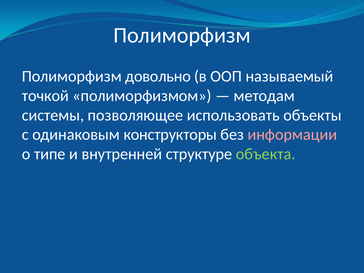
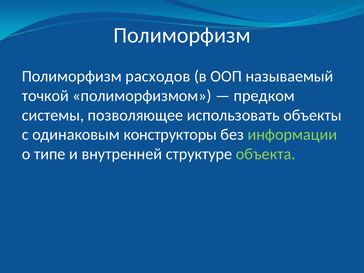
довольно: довольно -> расходов
методам: методам -> предком
информации colour: pink -> light green
